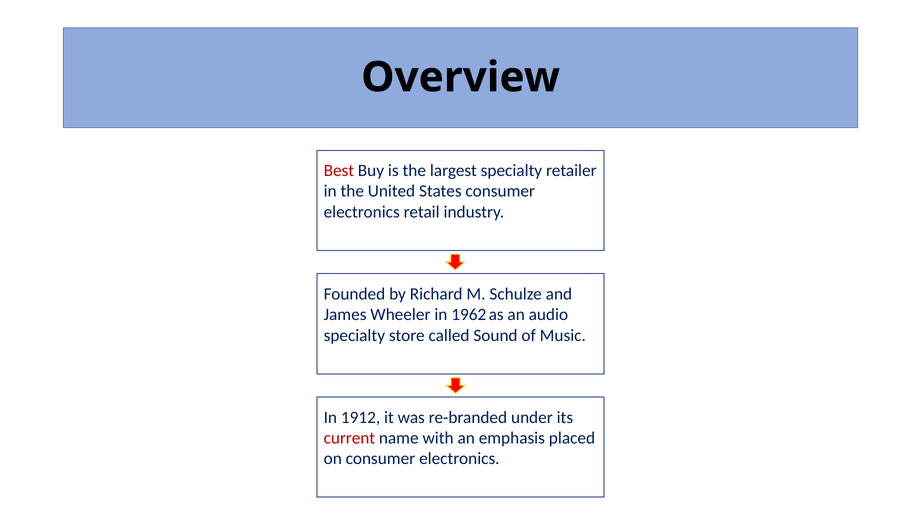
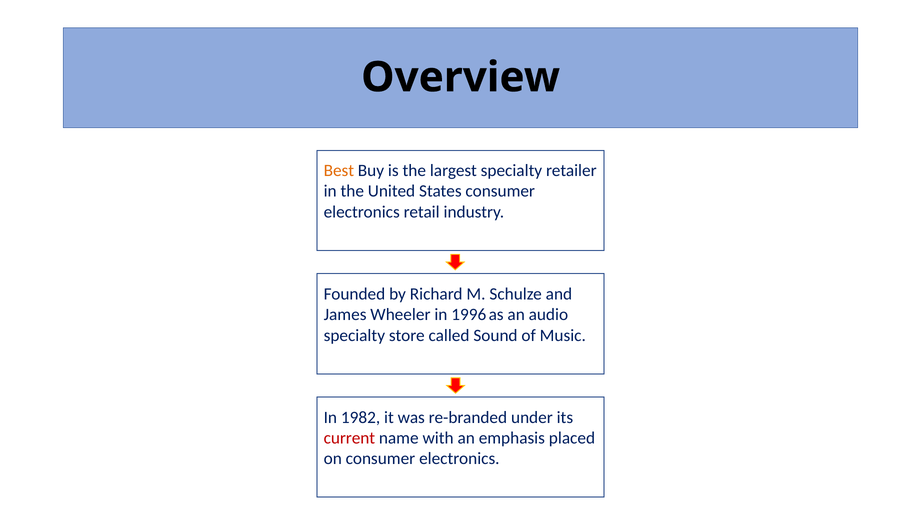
Best colour: red -> orange
1962: 1962 -> 1996
1912: 1912 -> 1982
